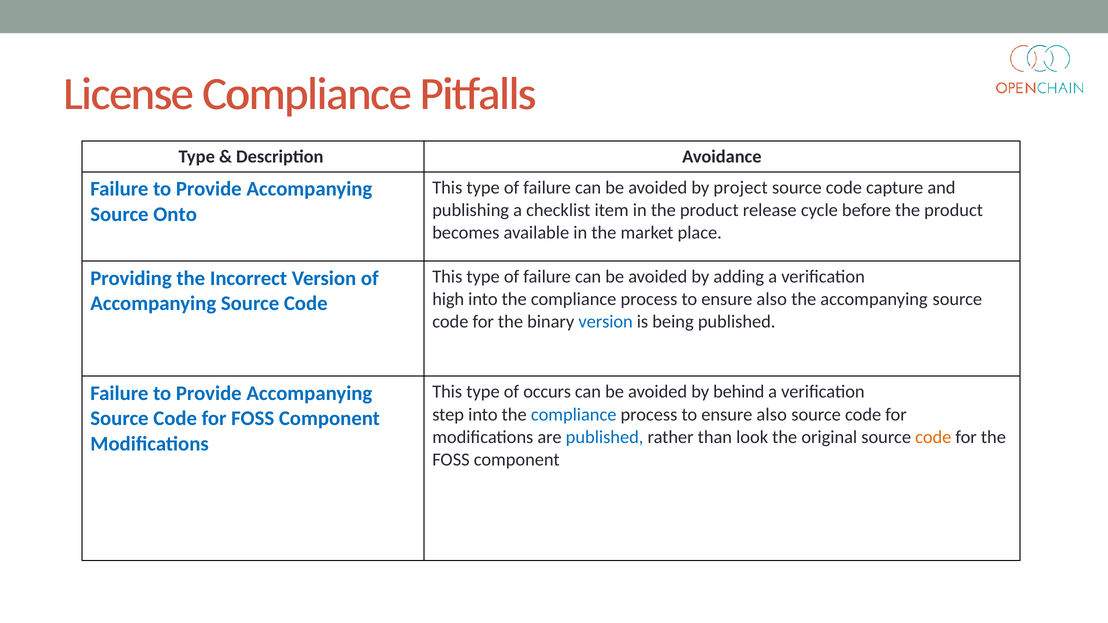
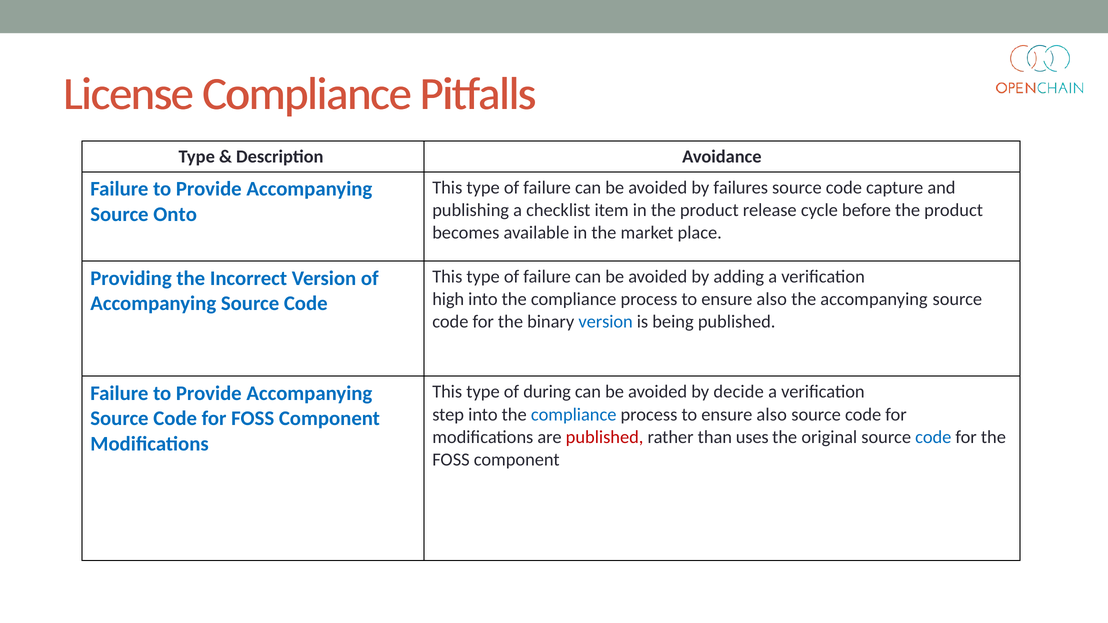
project: project -> failures
occurs: occurs -> during
behind: behind -> decide
published at (605, 437) colour: blue -> red
look: look -> uses
code at (933, 437) colour: orange -> blue
